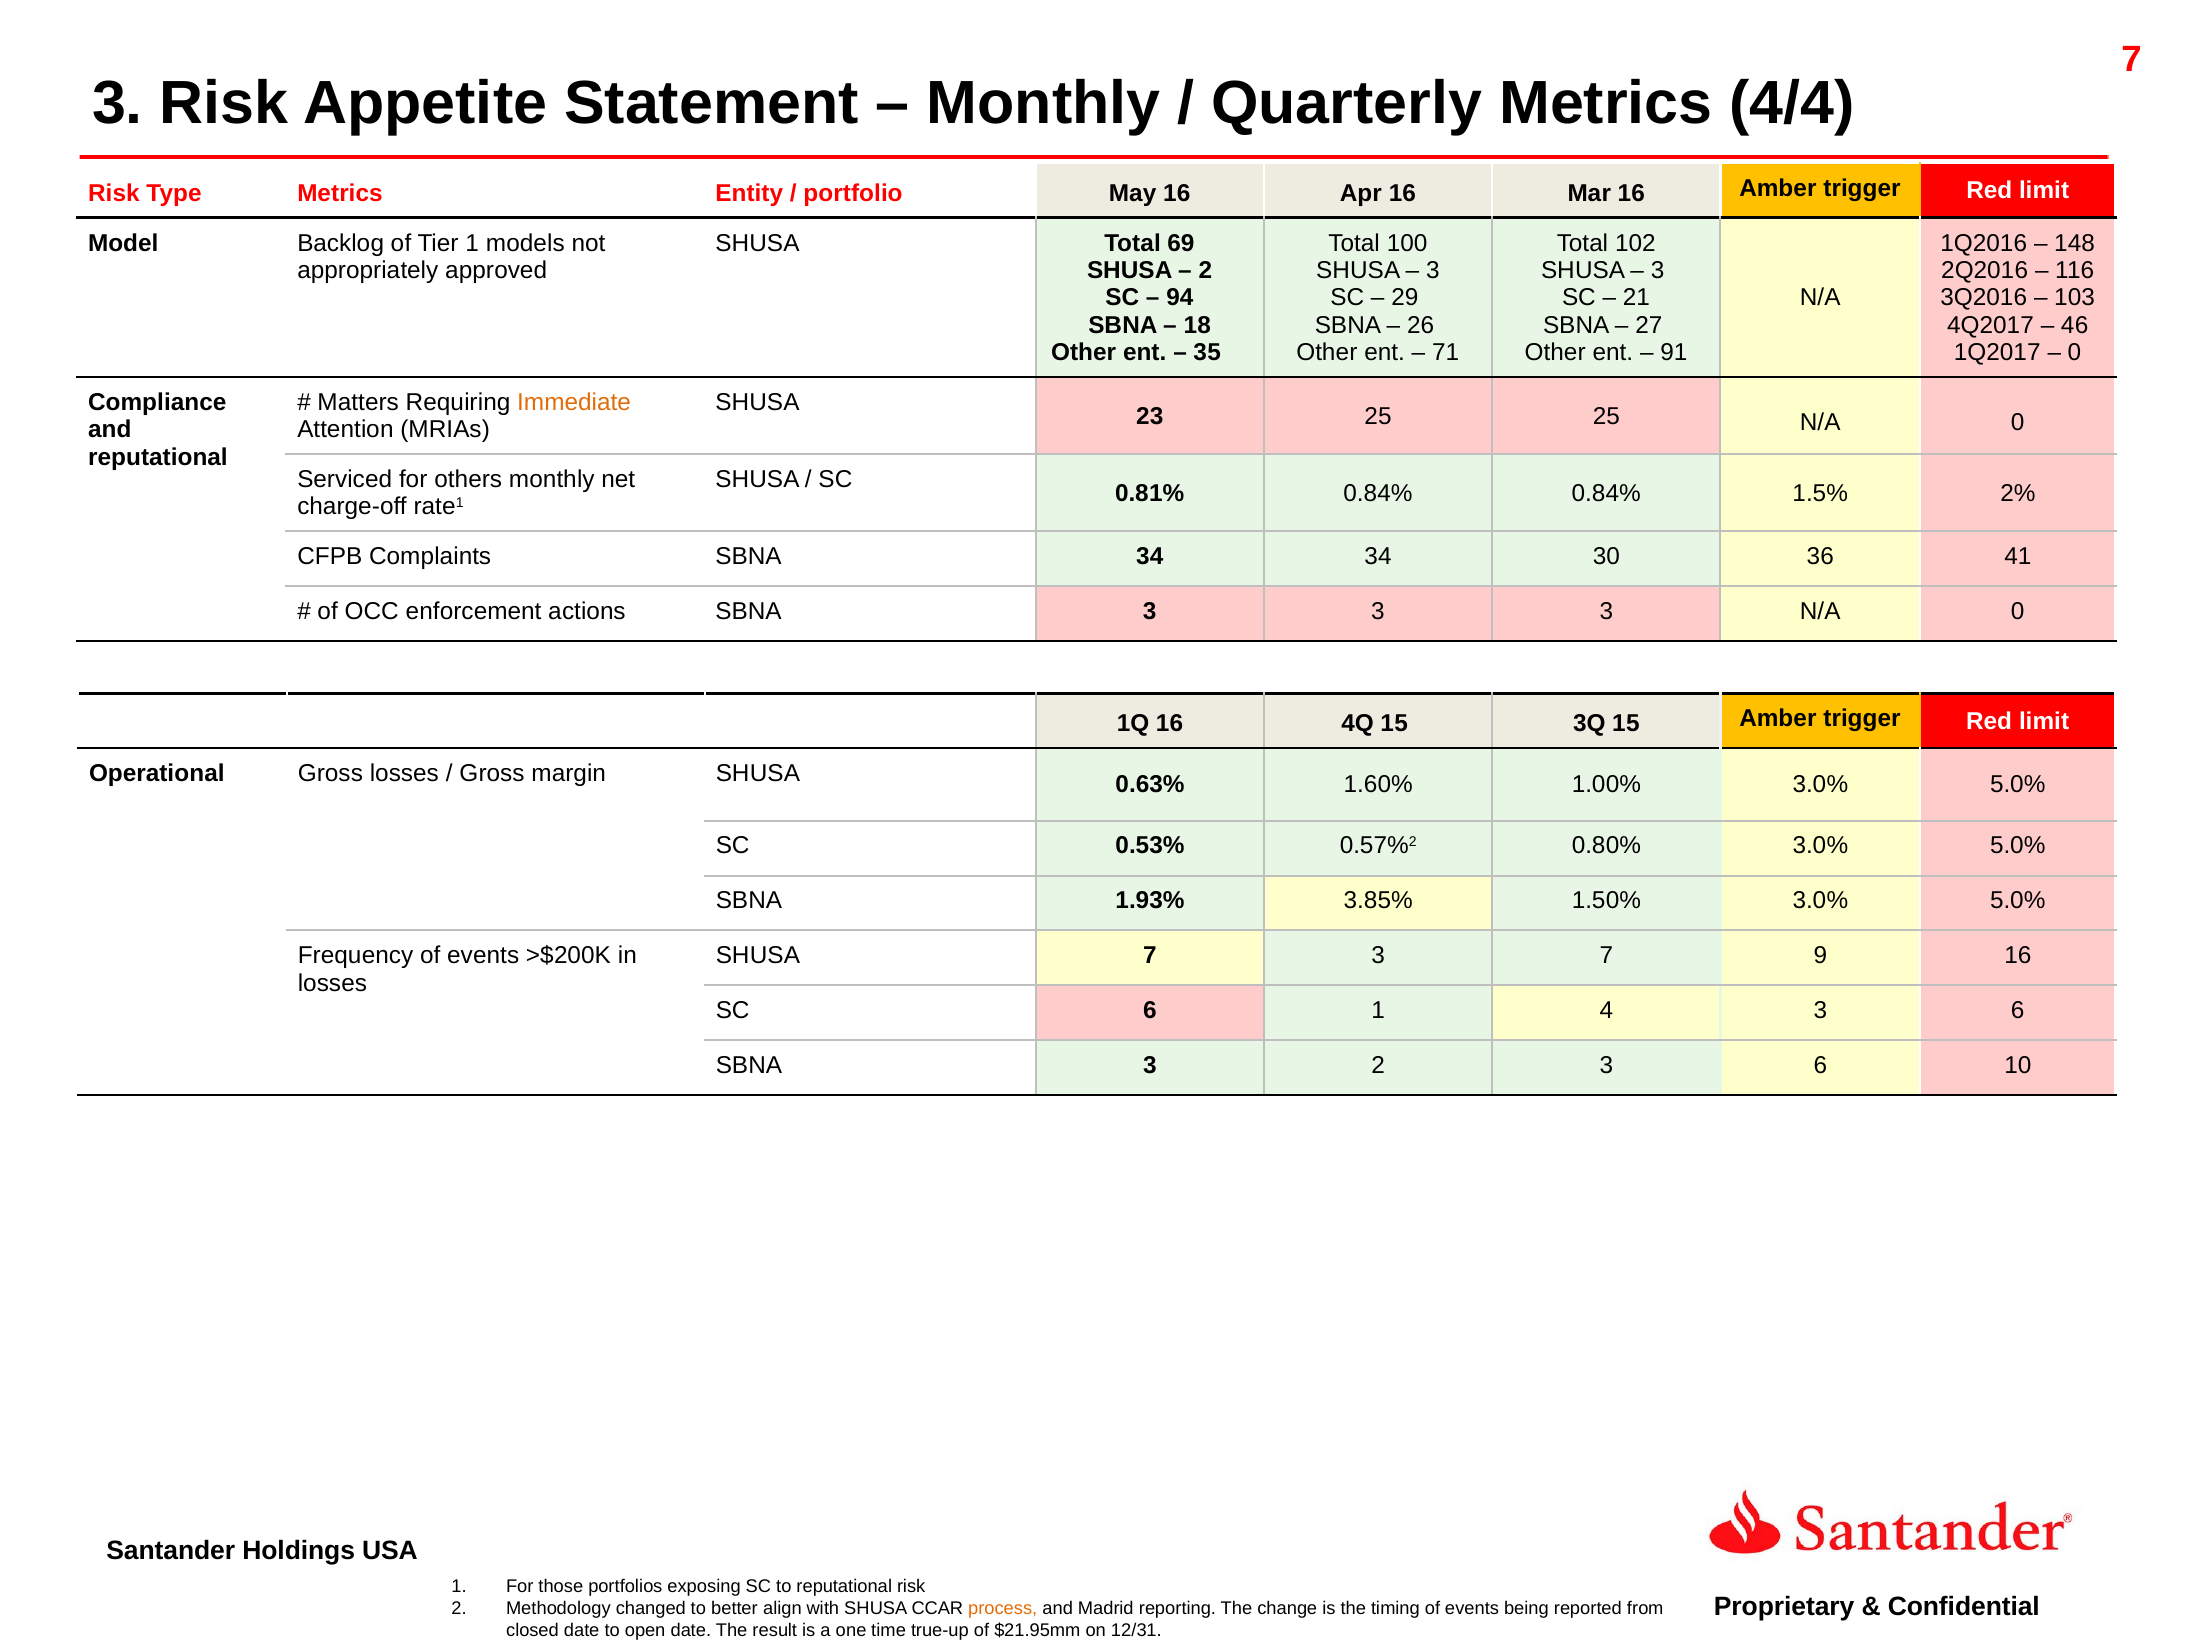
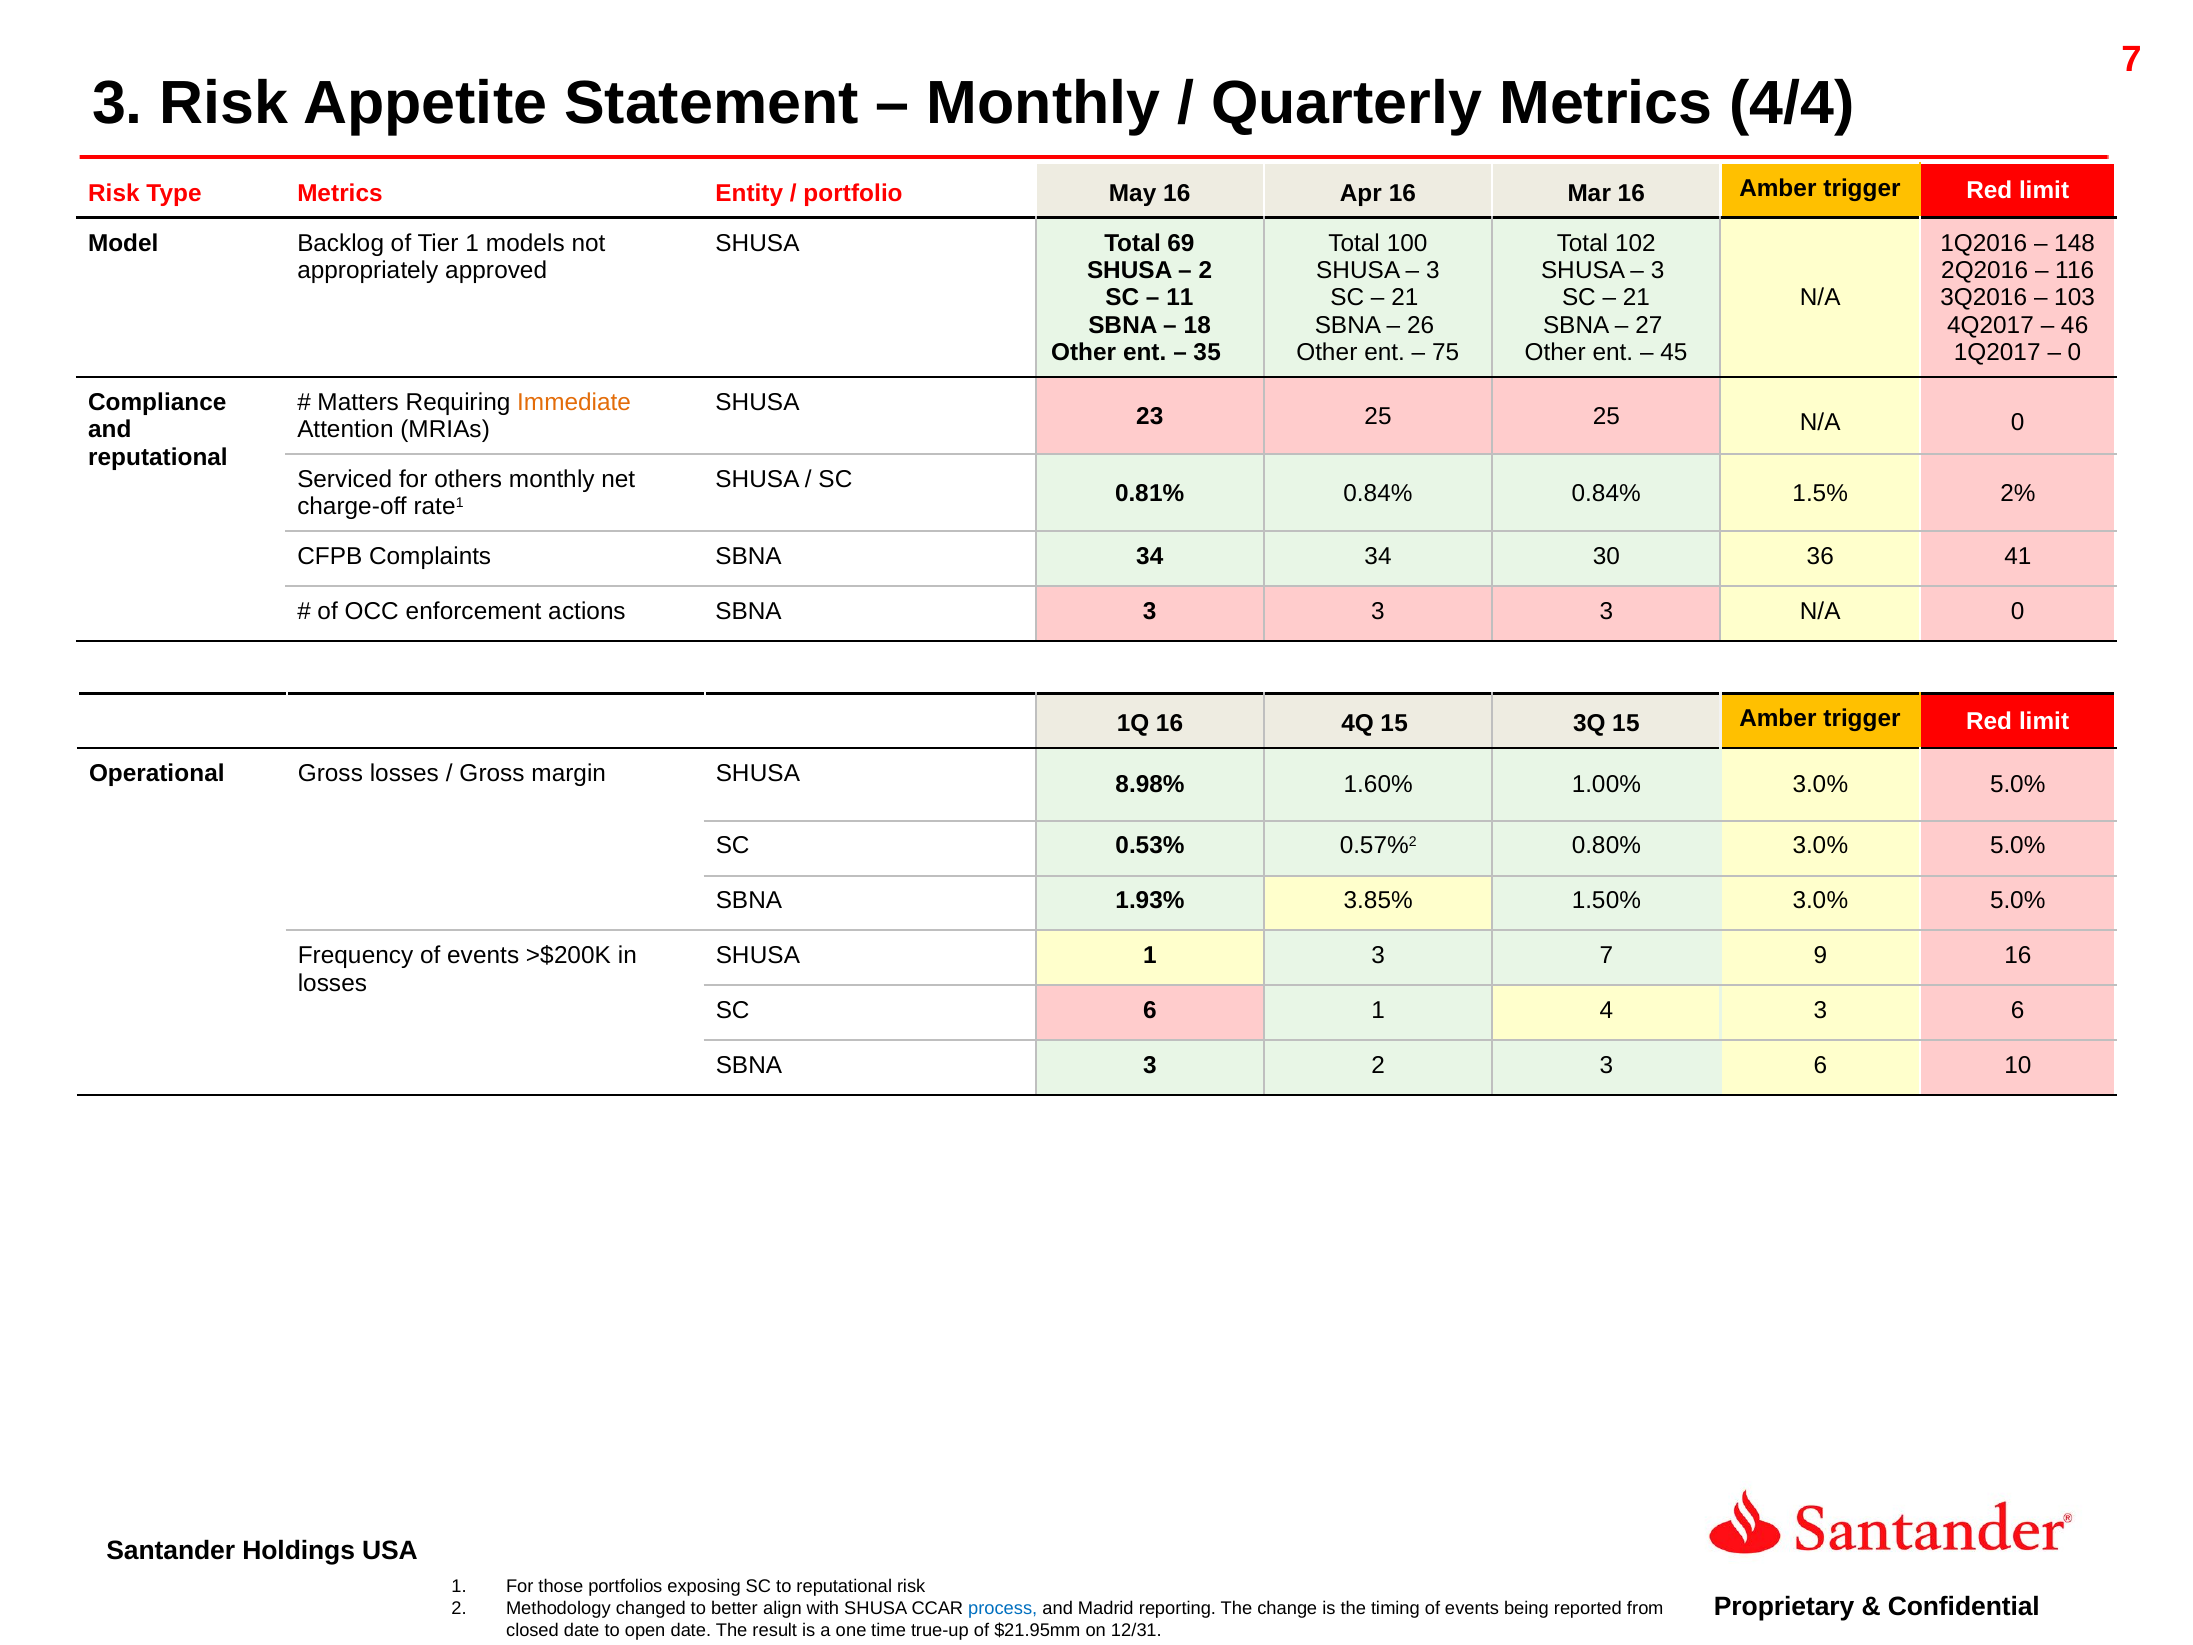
94: 94 -> 11
29 at (1405, 298): 29 -> 21
71: 71 -> 75
91: 91 -> 45
0.63%: 0.63% -> 8.98%
SHUSA 7: 7 -> 1
process colour: orange -> blue
